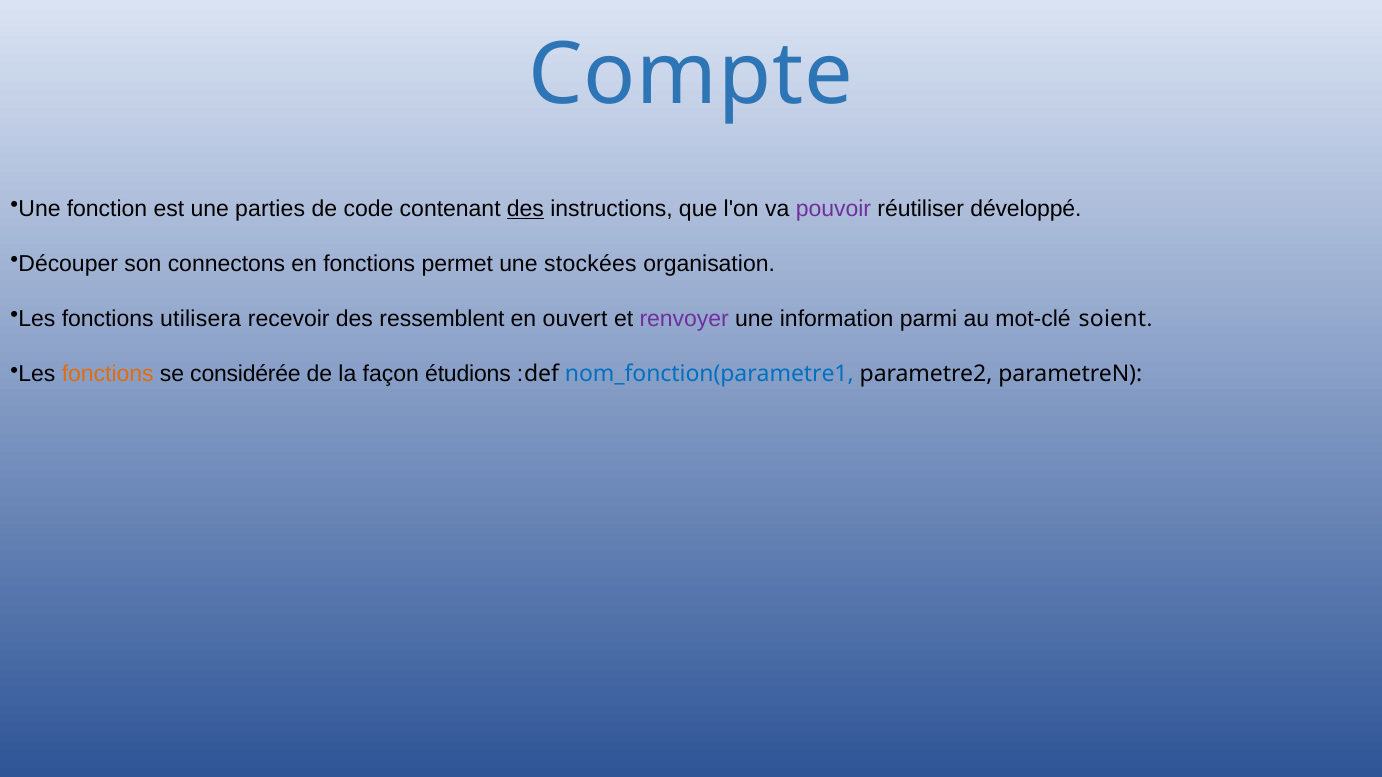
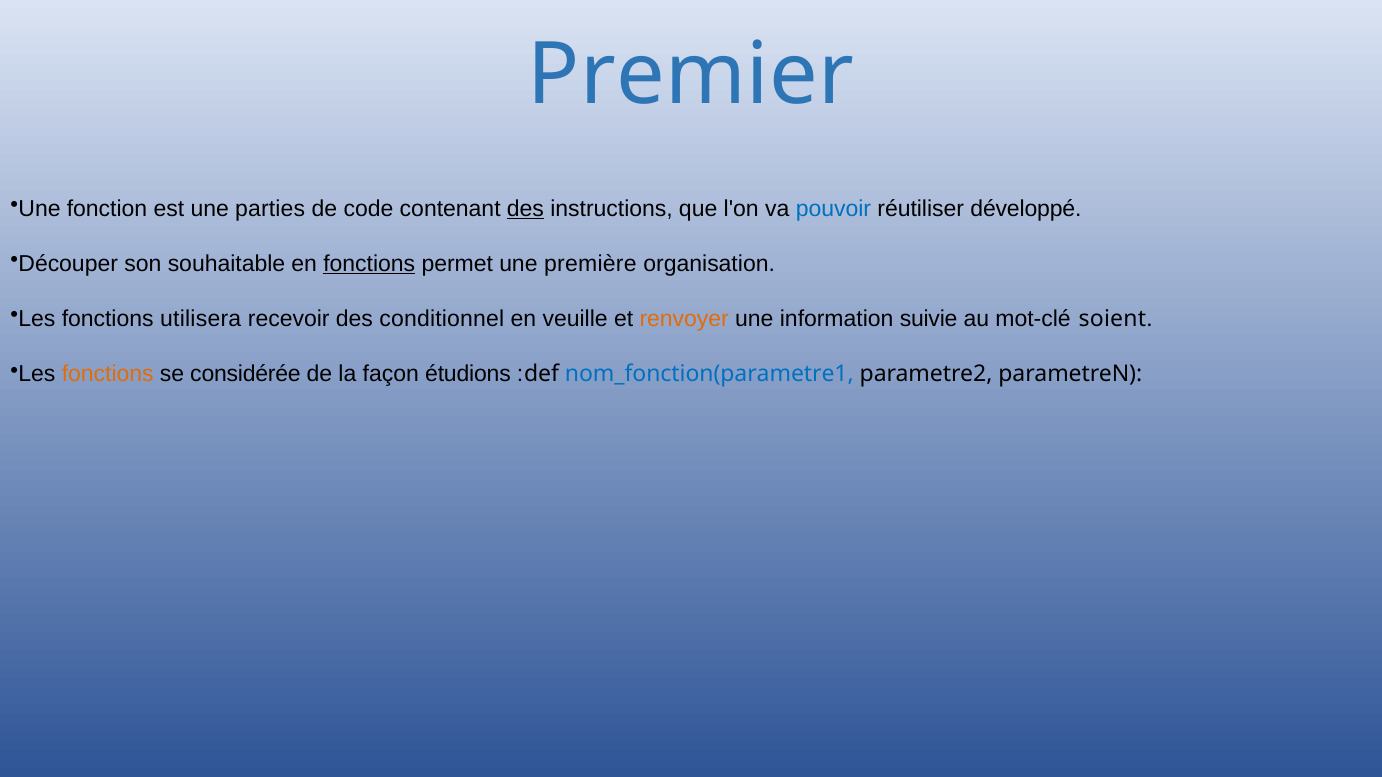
Compte: Compte -> Premier
pouvoir colour: purple -> blue
connectons: connectons -> souhaitable
fonctions at (369, 264) underline: none -> present
stockées: stockées -> première
ressemblent: ressemblent -> conditionnel
ouvert: ouvert -> veuille
renvoyer colour: purple -> orange
parmi: parmi -> suivie
